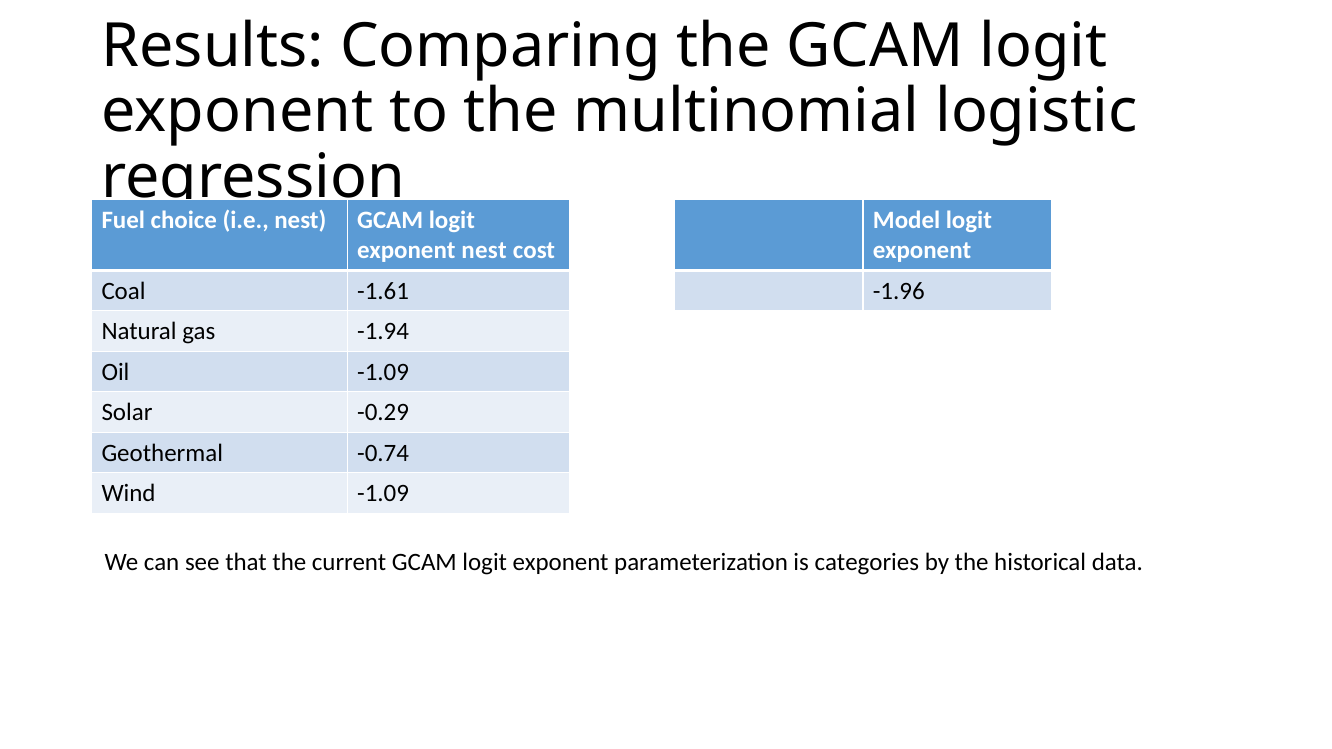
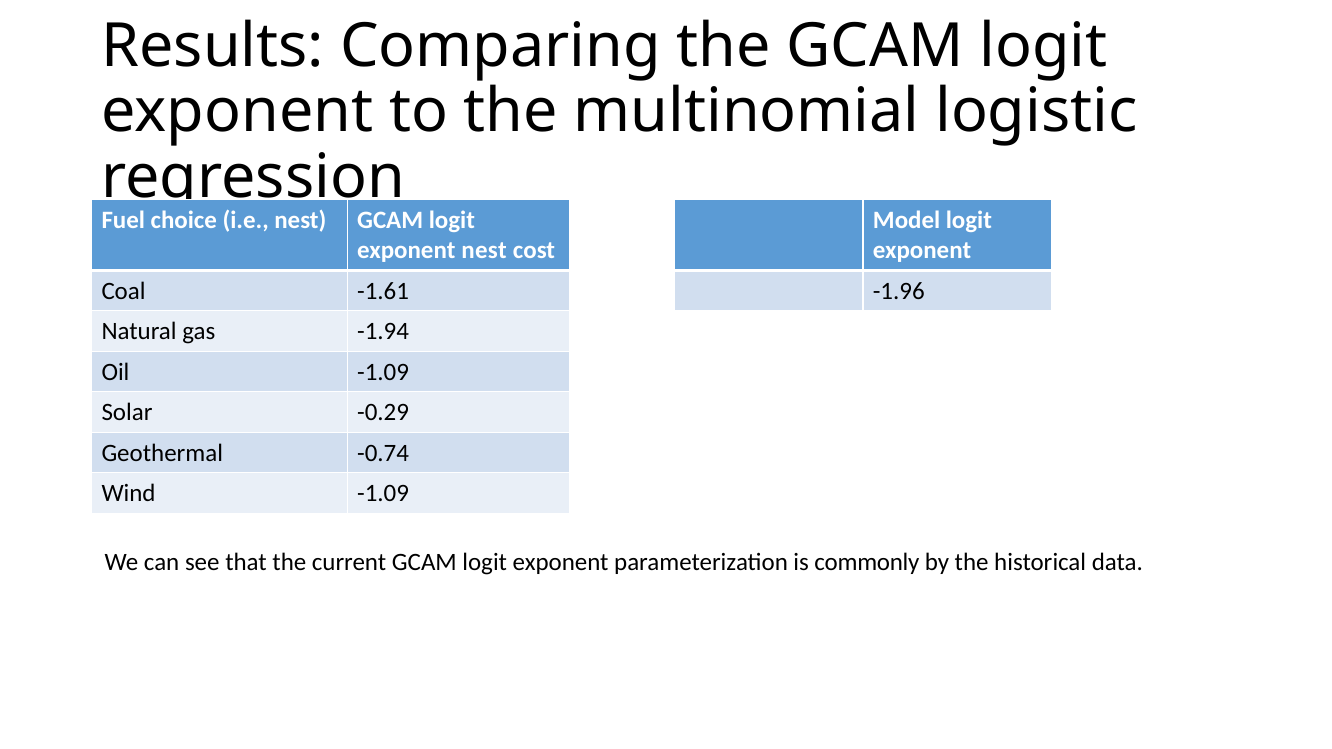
categories: categories -> commonly
